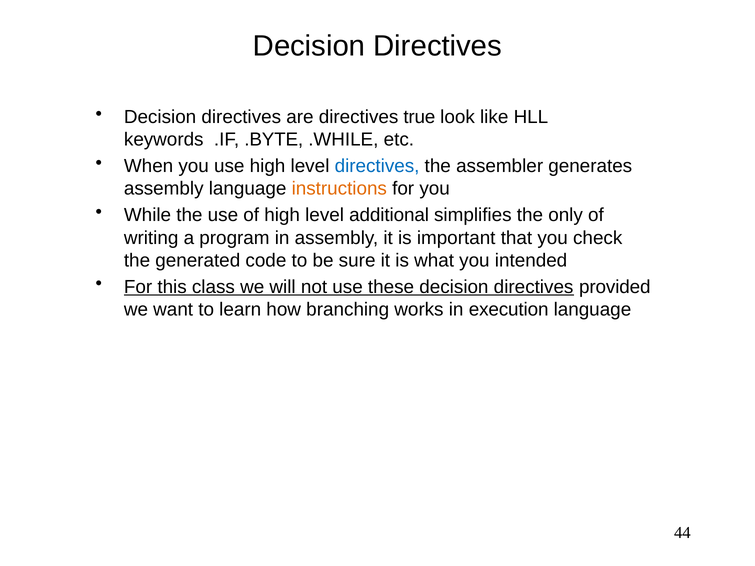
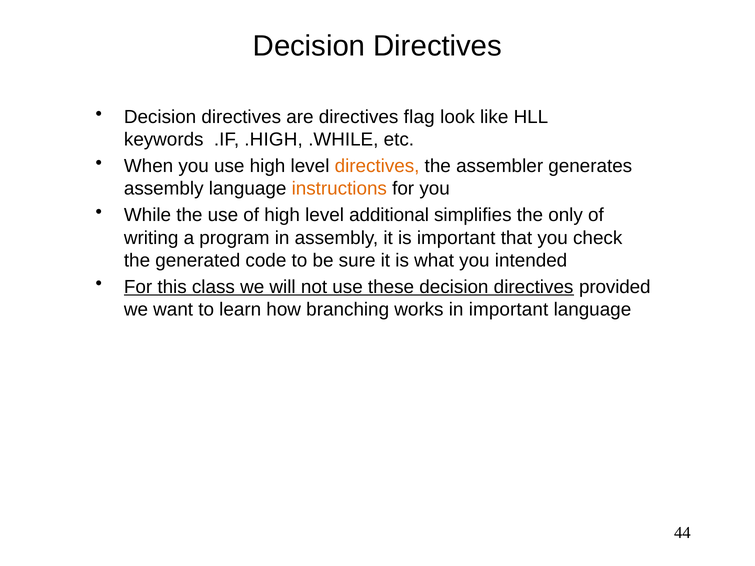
true: true -> flag
.BYTE: .BYTE -> .HIGH
directives at (377, 166) colour: blue -> orange
in execution: execution -> important
